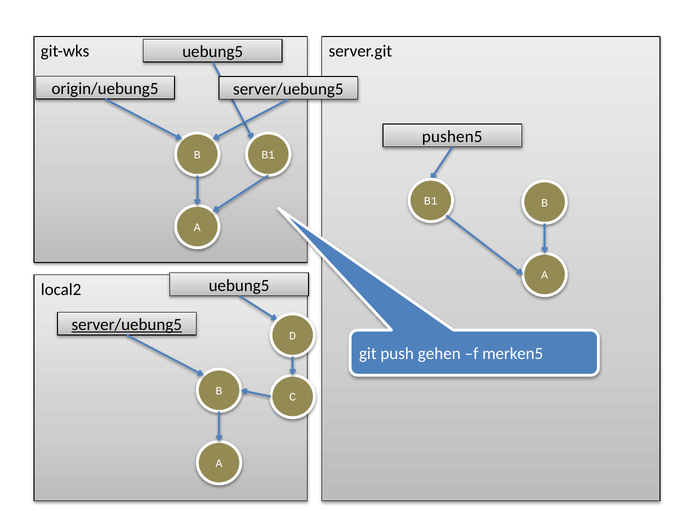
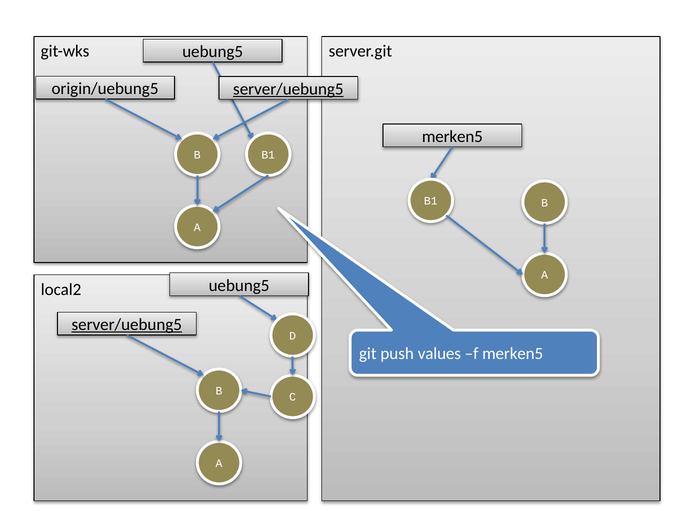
server/uebung5 at (288, 89) underline: none -> present
pushen5 at (452, 137): pushen5 -> merken5
gehen: gehen -> values
